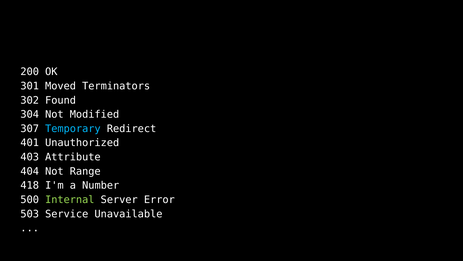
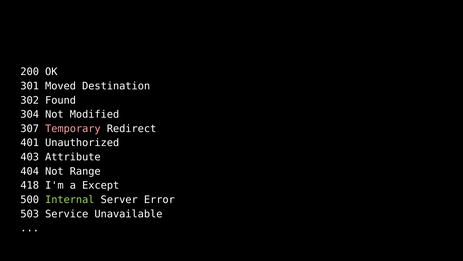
Terminators: Terminators -> Destination
Temporary colour: light blue -> pink
Number: Number -> Except
